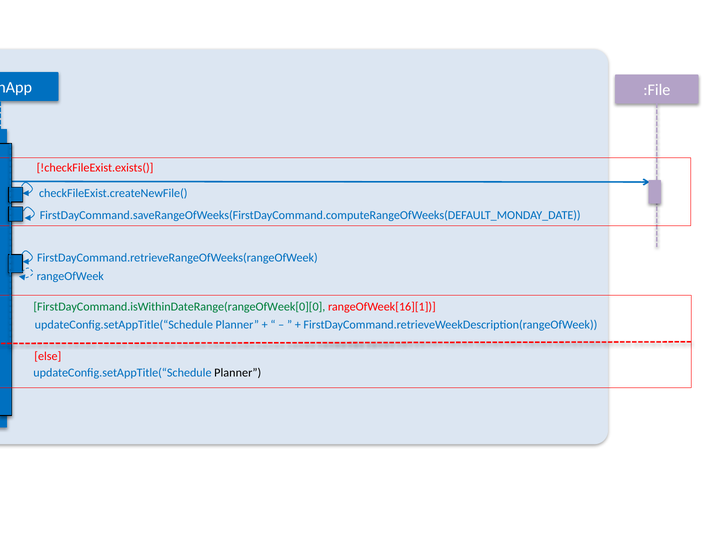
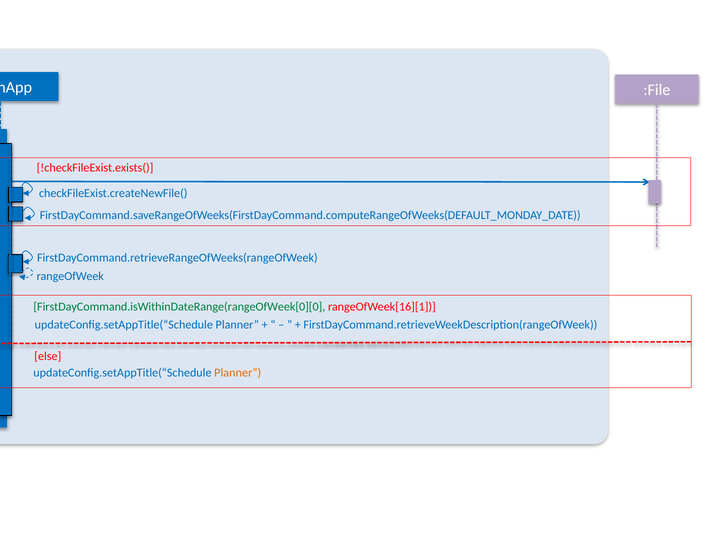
Planner at (238, 373) colour: black -> orange
